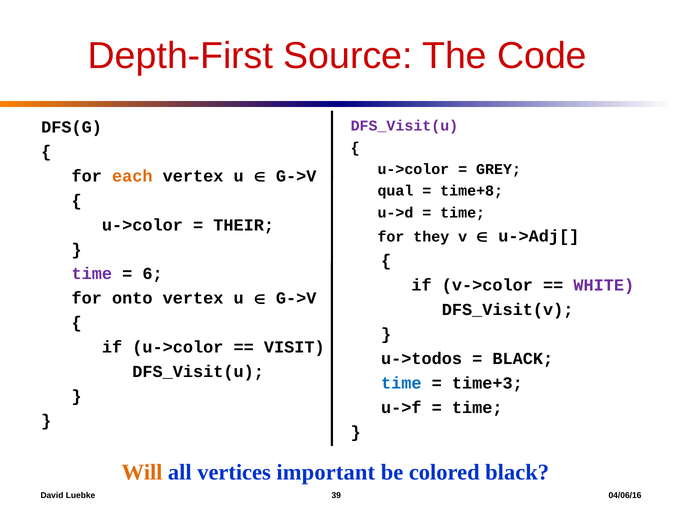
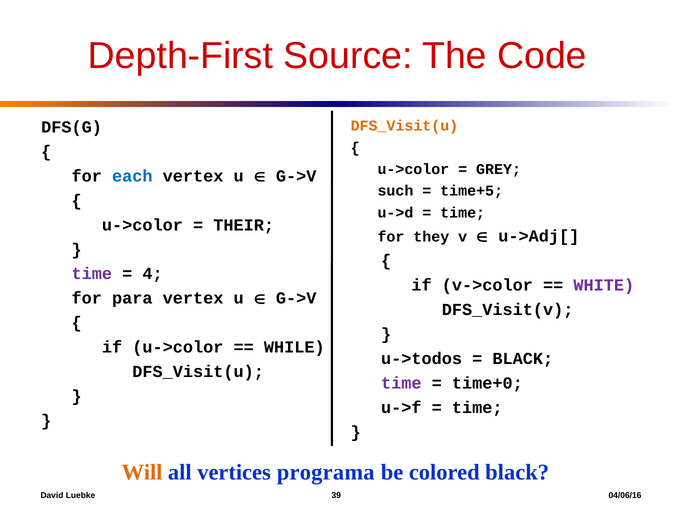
DFS_Visit(u at (404, 126) colour: purple -> orange
each colour: orange -> blue
qual: qual -> such
time+8: time+8 -> time+5
6: 6 -> 4
onto: onto -> para
VISIT: VISIT -> WHILE
time at (401, 383) colour: blue -> purple
time+3: time+3 -> time+0
important: important -> programa
